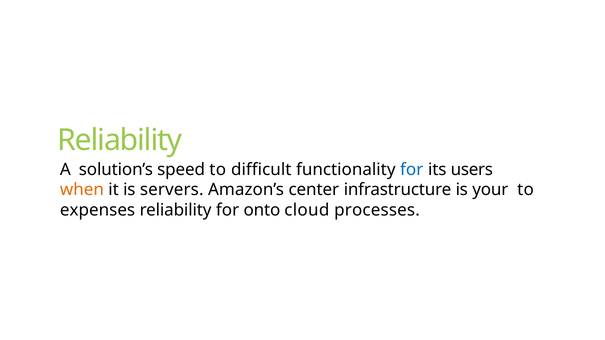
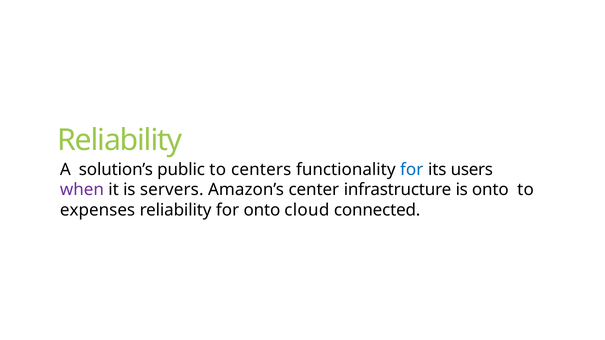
speed: speed -> public
difficult: difficult -> centers
when colour: orange -> purple
is your: your -> onto
processes: processes -> connected
